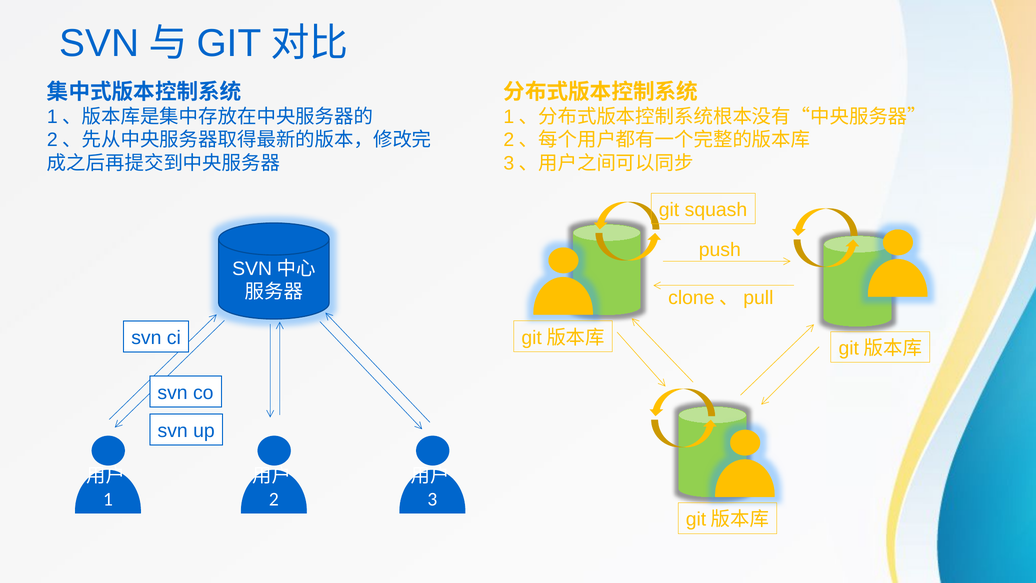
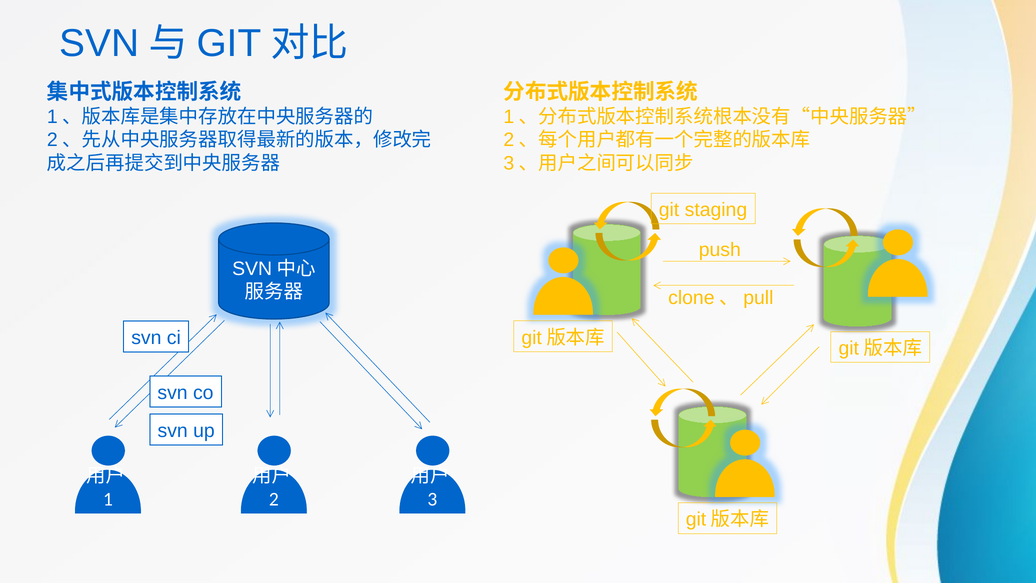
squash: squash -> staging
